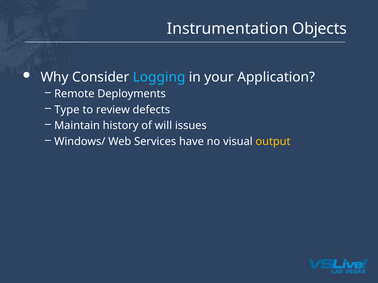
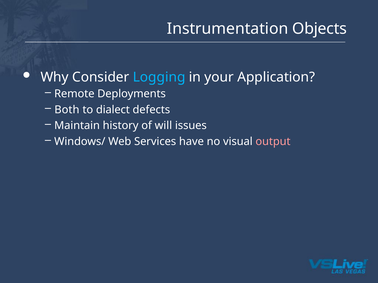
Type: Type -> Both
review: review -> dialect
output colour: yellow -> pink
